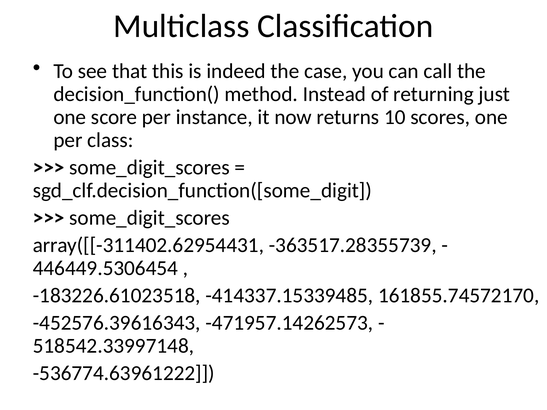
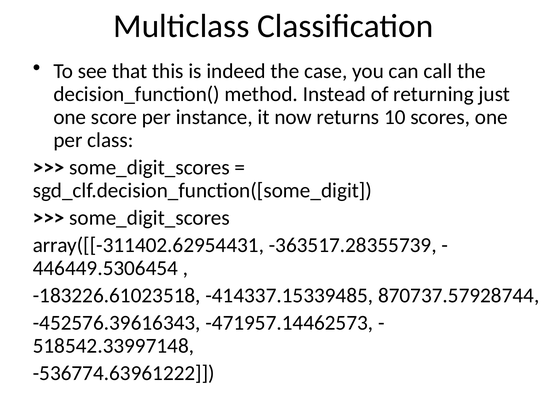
161855.74572170: 161855.74572170 -> 870737.57928744
-471957.14262573: -471957.14262573 -> -471957.14462573
